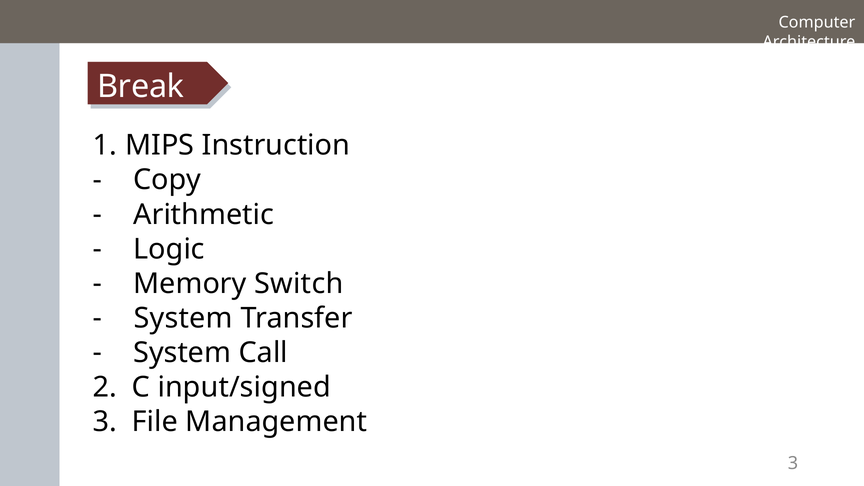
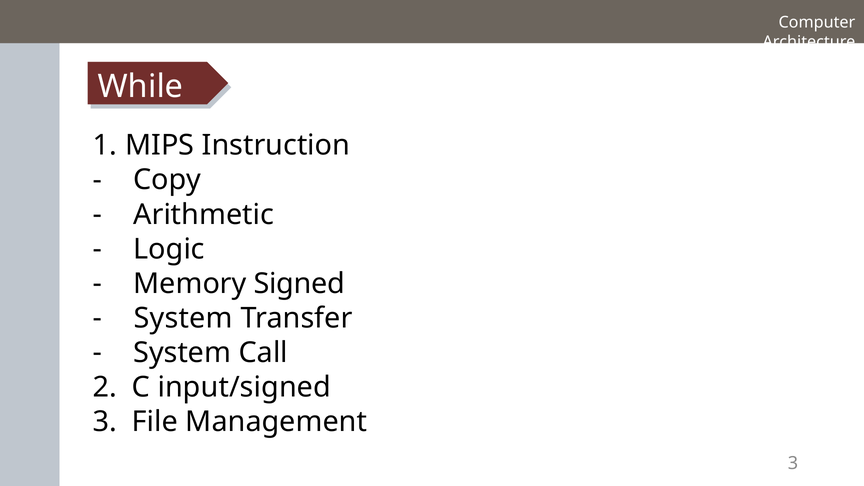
Break: Break -> While
Switch: Switch -> Signed
